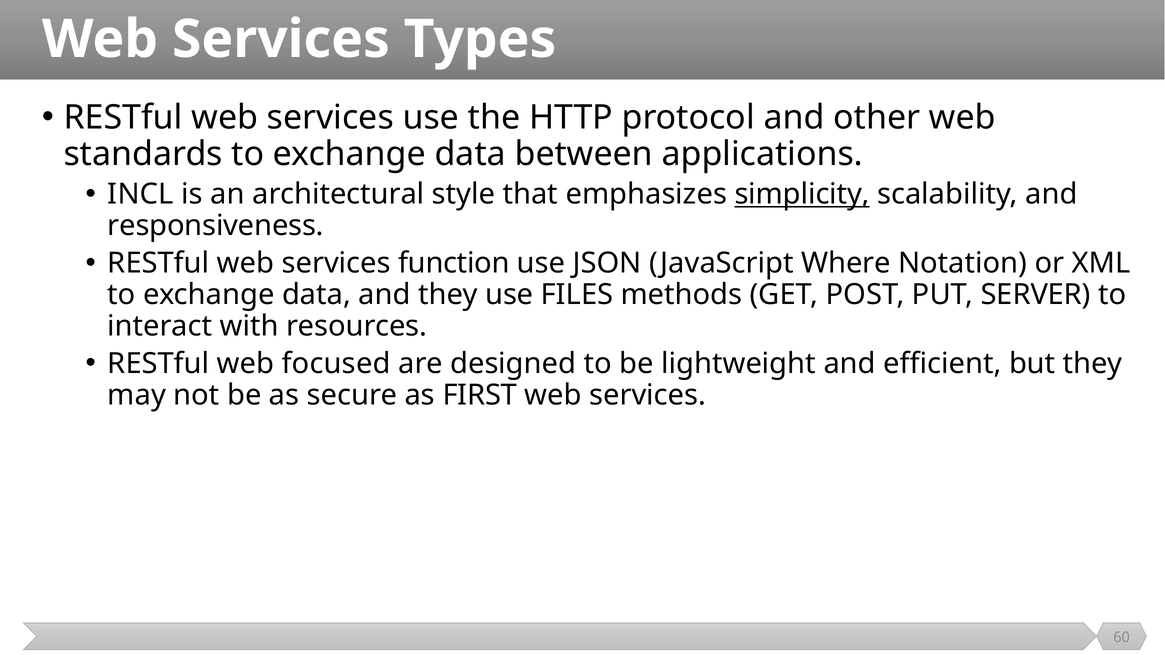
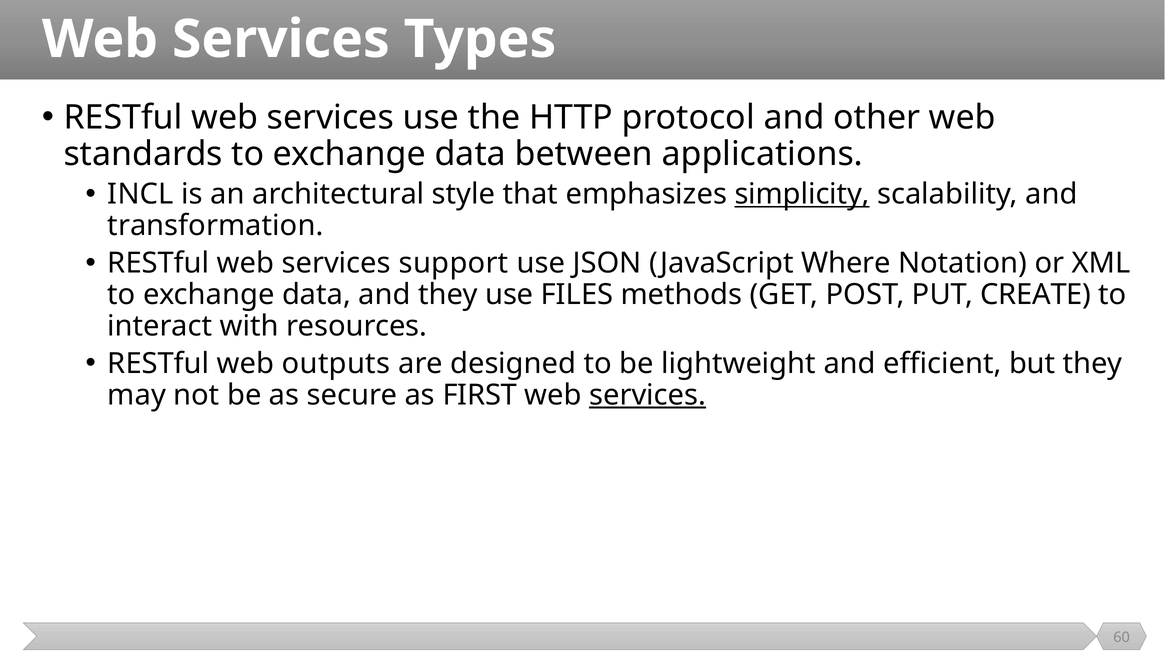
responsiveness: responsiveness -> transformation
function: function -> support
SERVER: SERVER -> CREATE
focused: focused -> outputs
services at (648, 395) underline: none -> present
